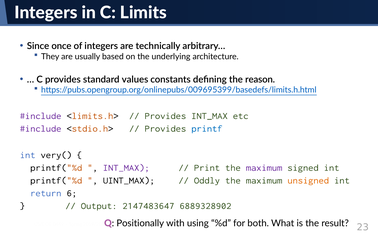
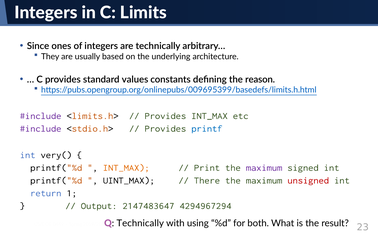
once: once -> ones
INT_MAX at (126, 168) colour: purple -> orange
Oddly: Oddly -> There
unsigned colour: orange -> red
6: 6 -> 1
6889328902: 6889328902 -> 4294967294
Q Positionally: Positionally -> Technically
